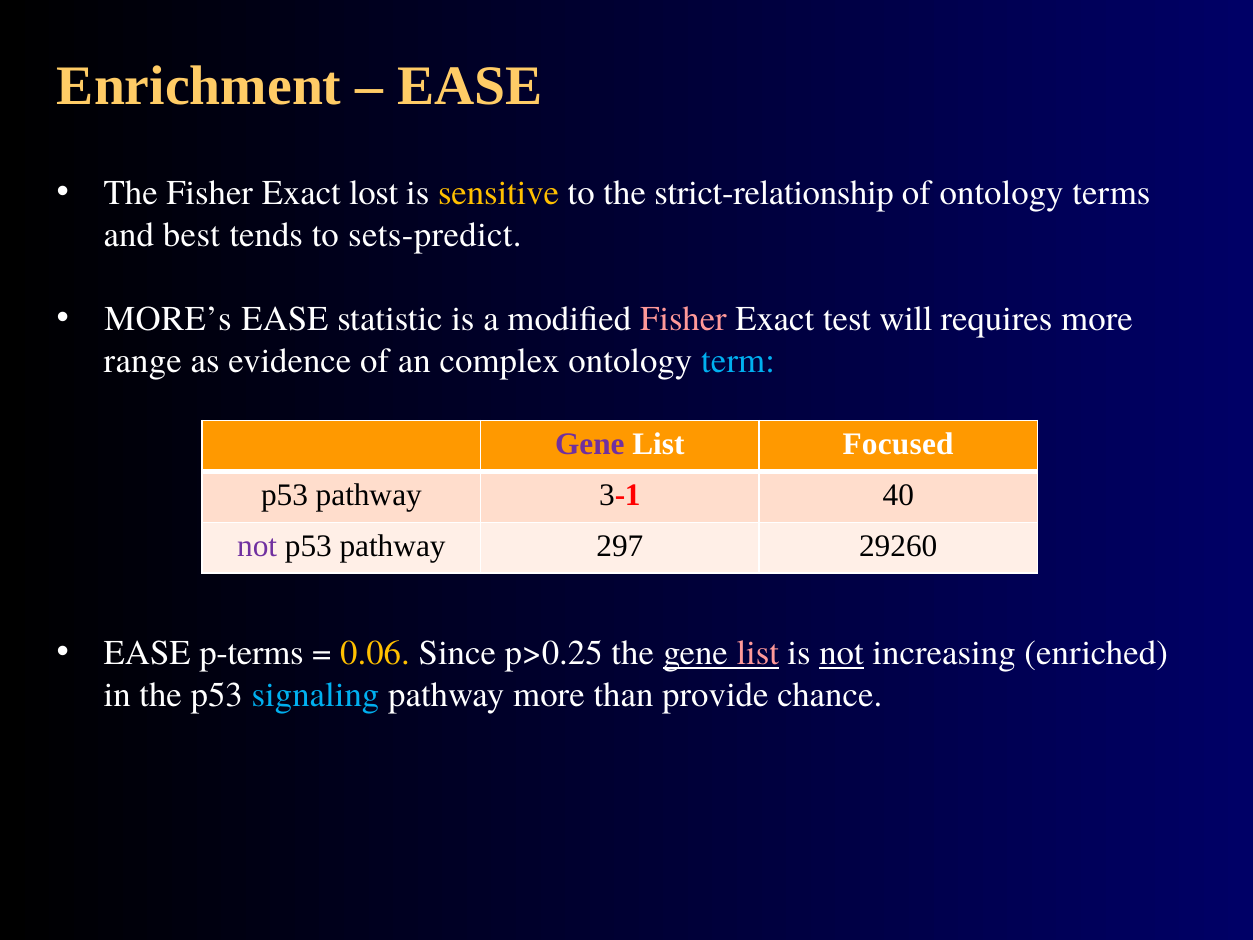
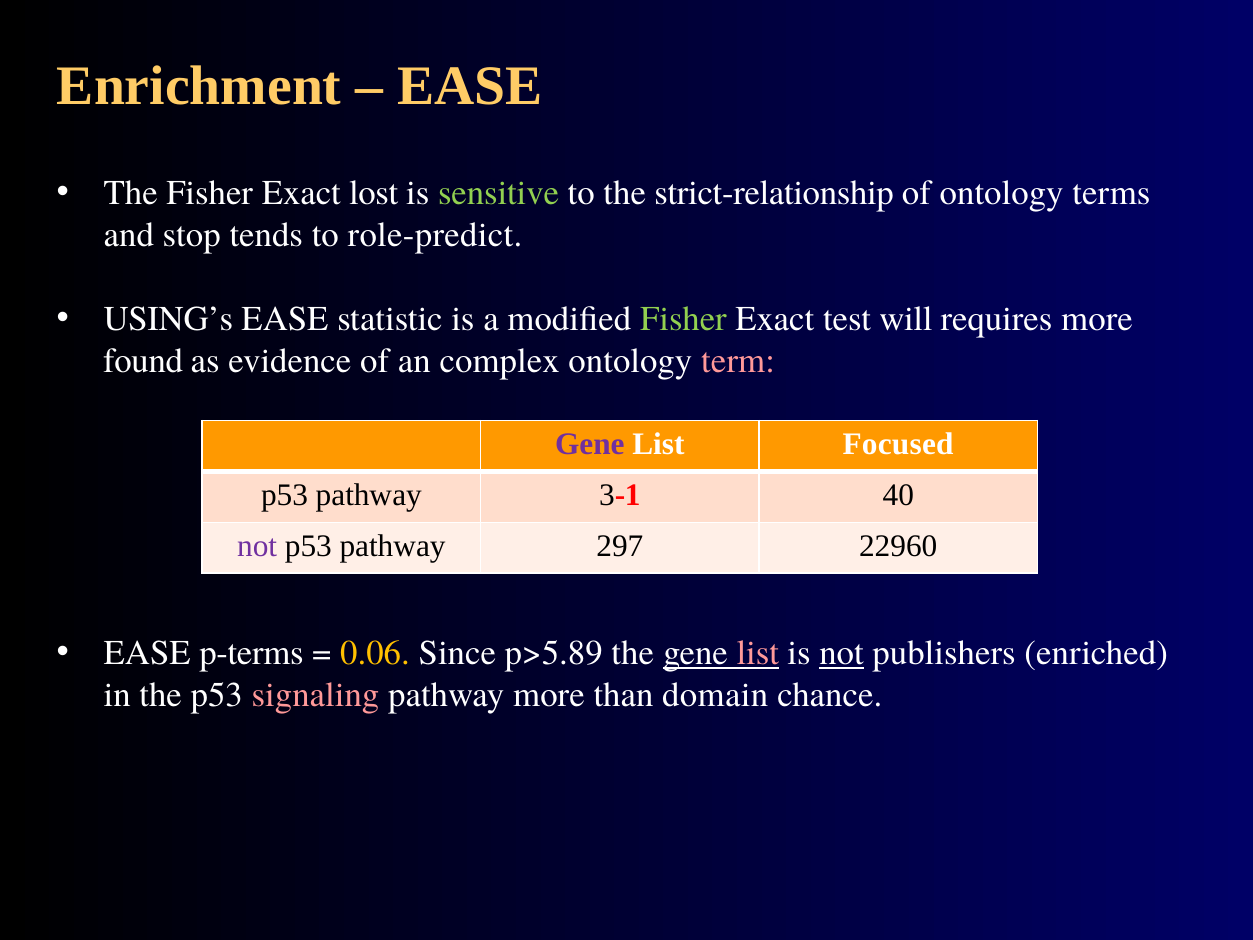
sensitive colour: yellow -> light green
best: best -> stop
sets-predict: sets-predict -> role-predict
MORE’s: MORE’s -> USING’s
Fisher at (683, 319) colour: pink -> light green
range: range -> found
term colour: light blue -> pink
29260: 29260 -> 22960
p>0.25: p>0.25 -> p>5.89
increasing: increasing -> publishers
signaling colour: light blue -> pink
provide: provide -> domain
